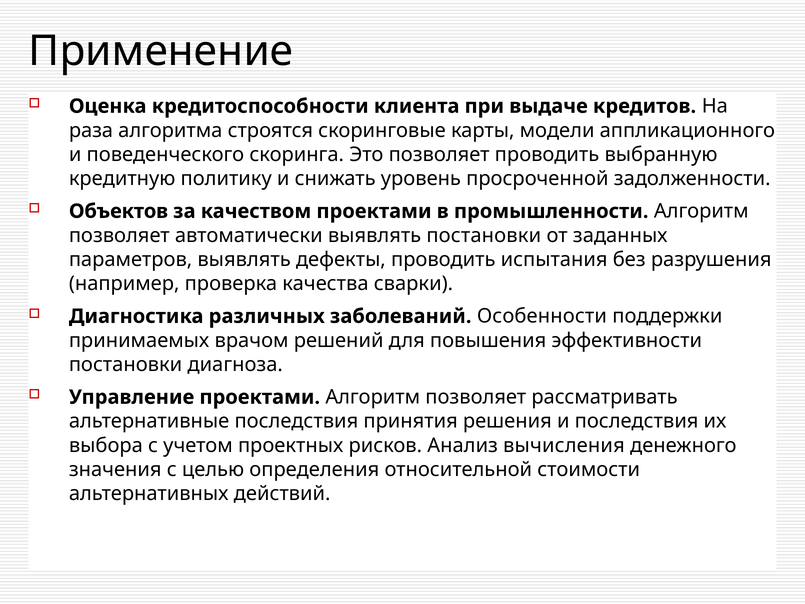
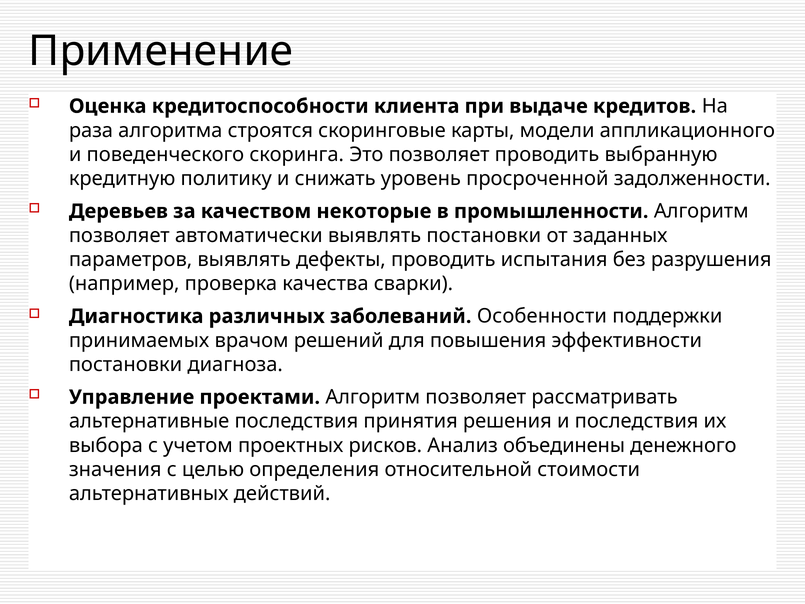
Объектов: Объектов -> Деревьев
качеством проектами: проектами -> некоторые
вычисления: вычисления -> объединены
